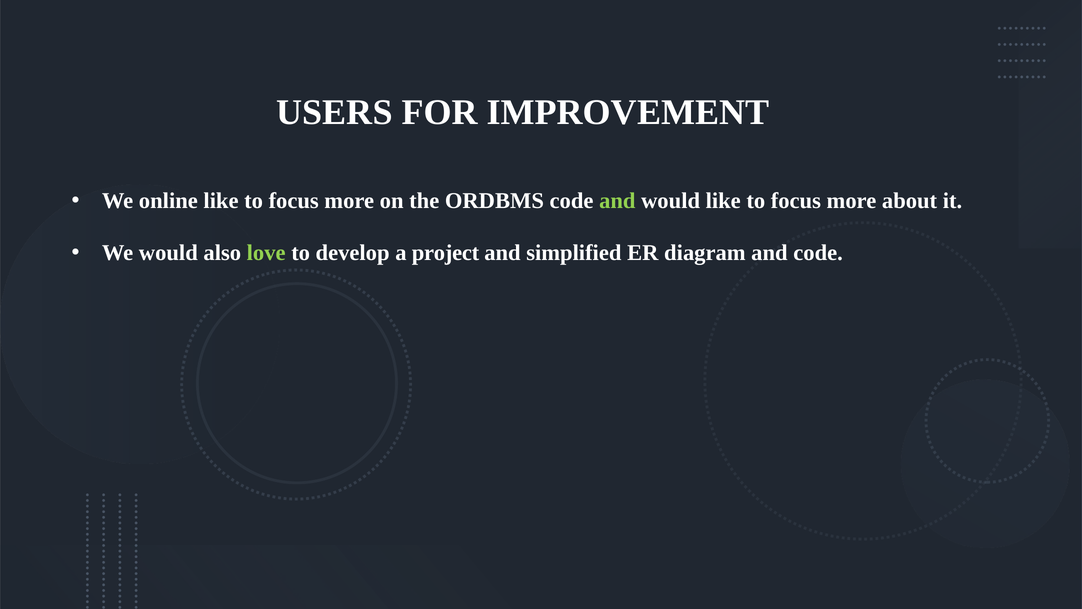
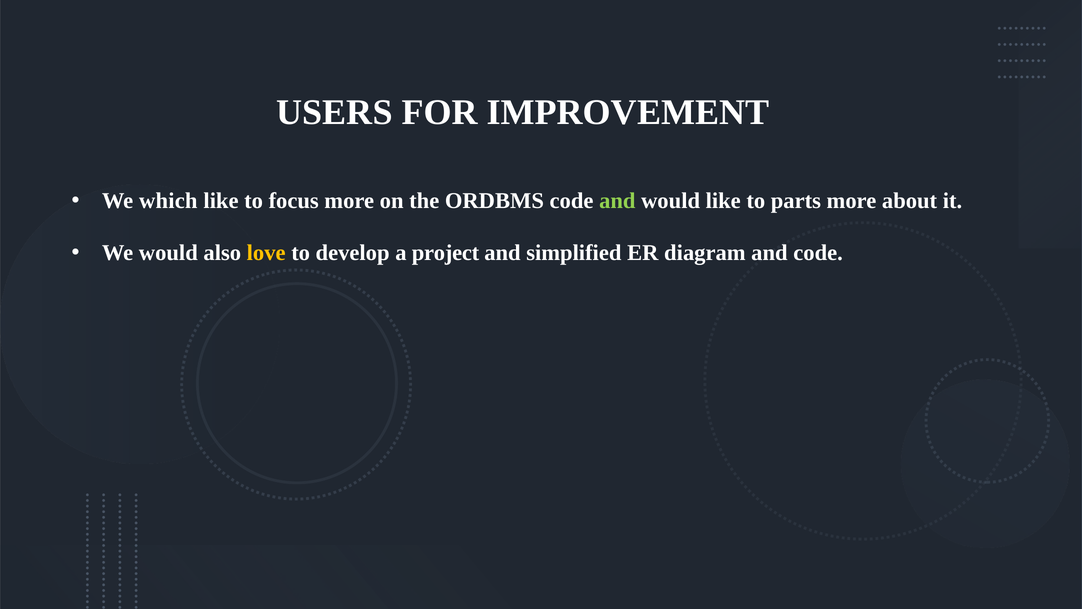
online: online -> which
would like to focus: focus -> parts
love colour: light green -> yellow
